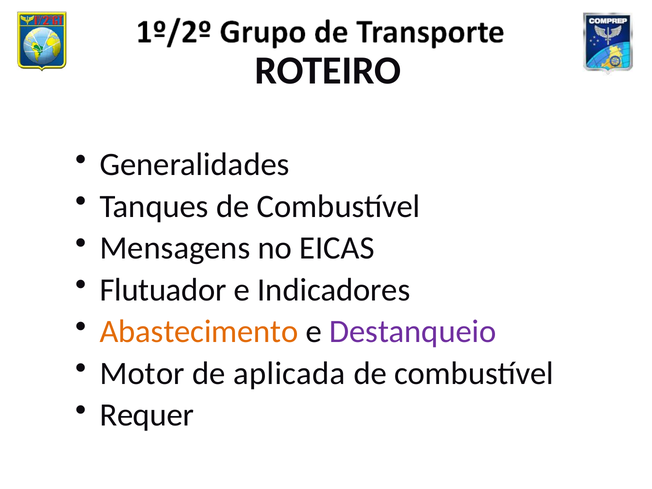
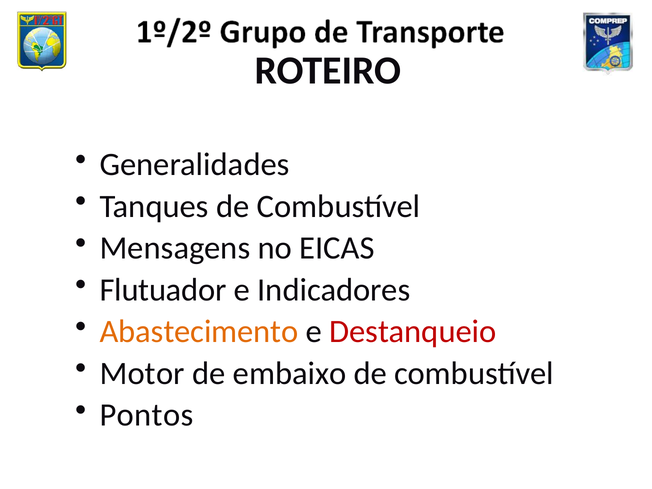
Destanqueio colour: purple -> red
aplicada: aplicada -> embaixo
Requer: Requer -> Pontos
